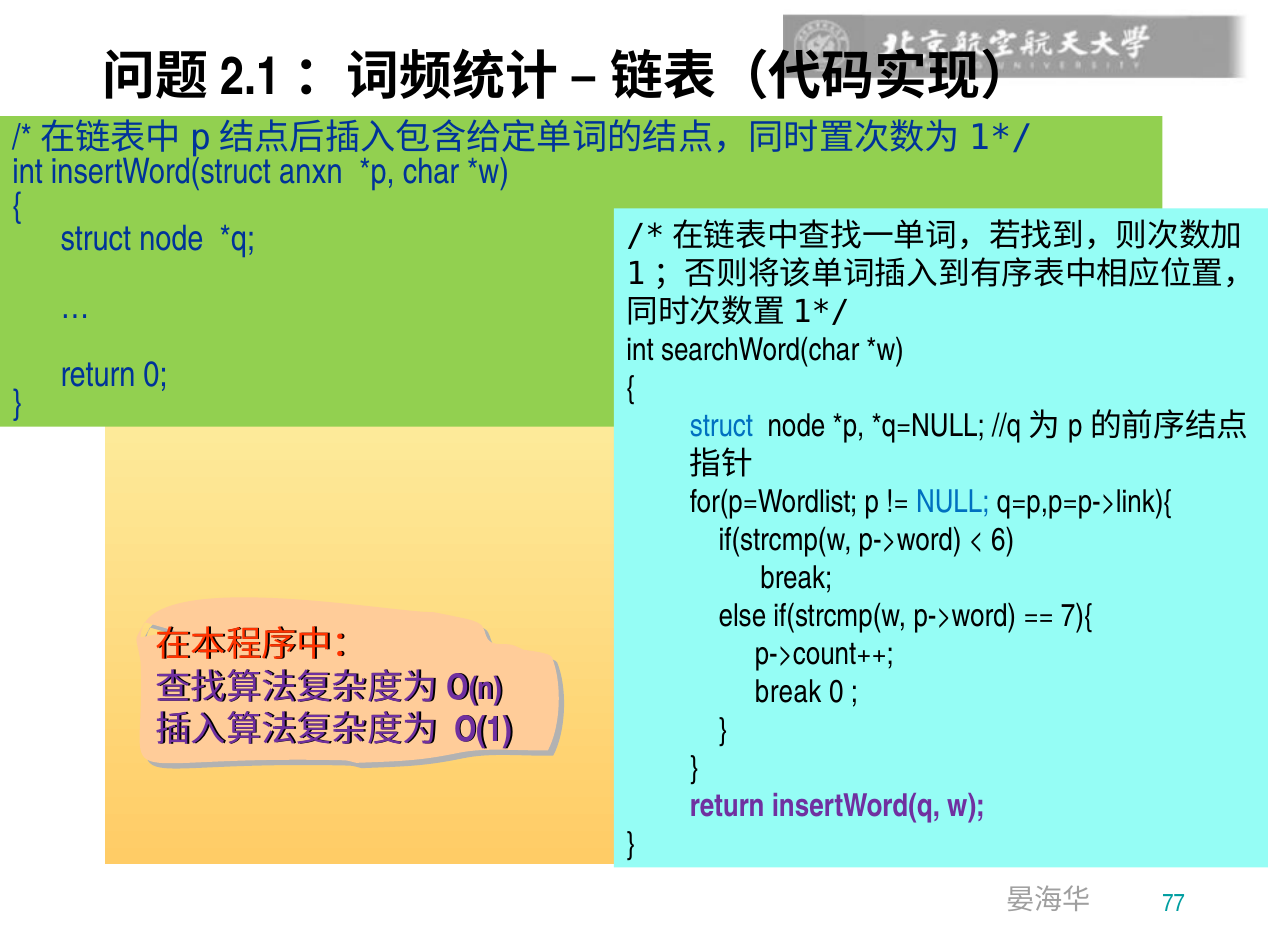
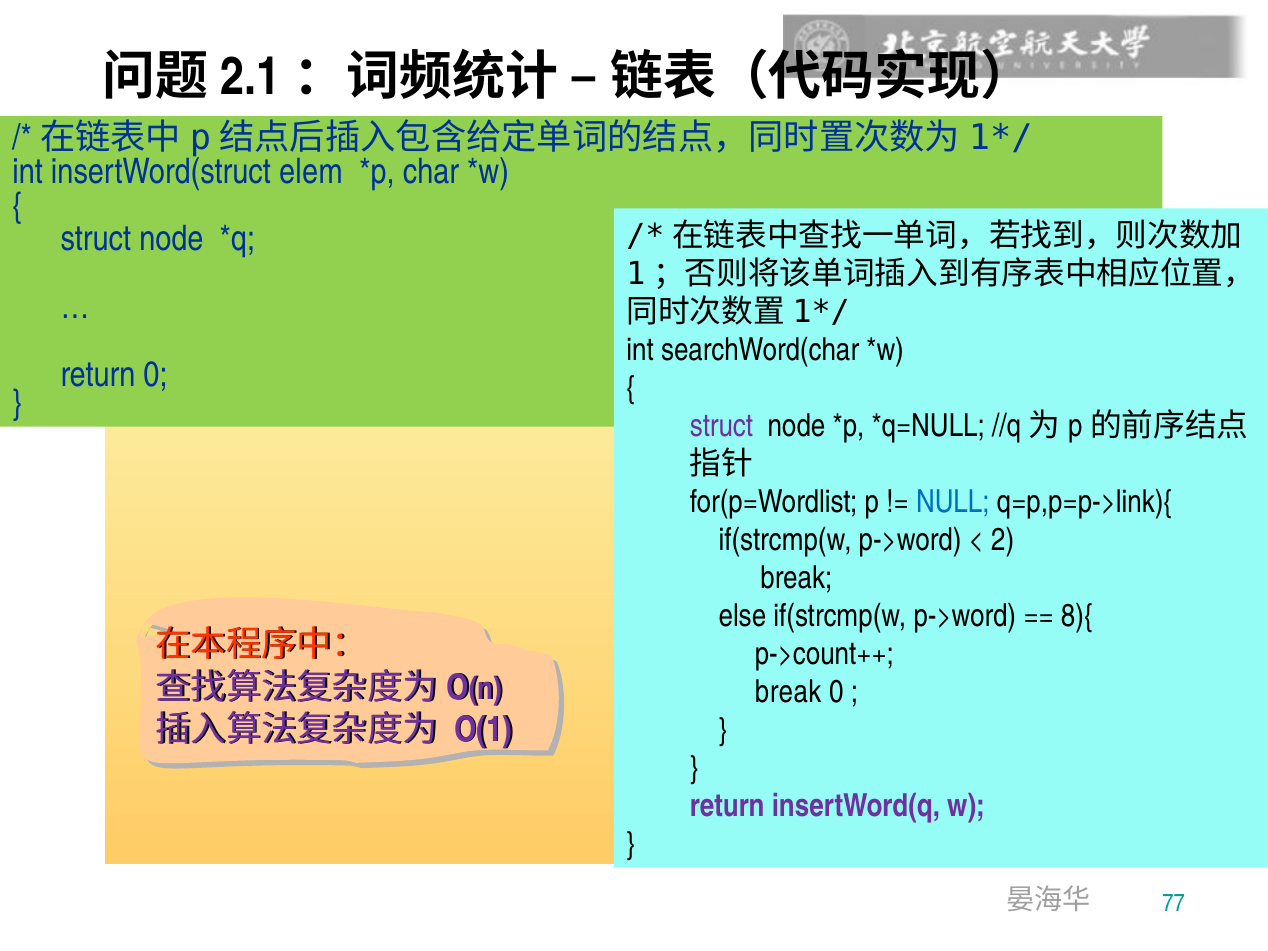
anxn: anxn -> elem
struct at (721, 426) colour: blue -> purple
6: 6 -> 2
7){: 7){ -> 8){
